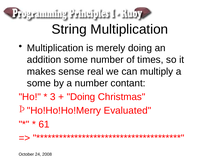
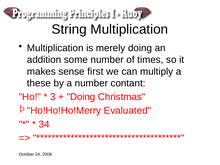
real: real -> first
some at (39, 83): some -> these
61: 61 -> 34
